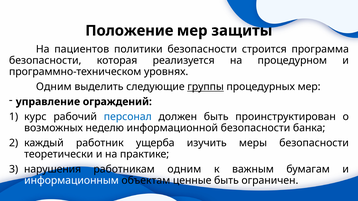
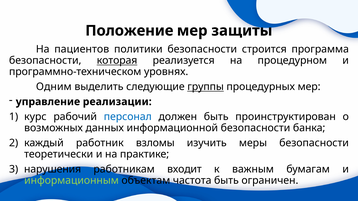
которая underline: none -> present
ограждений: ограждений -> реализации
неделю: неделю -> данных
ущерба: ущерба -> взломы
работникам одним: одним -> входит
информационным colour: white -> light green
ценные: ценные -> частота
